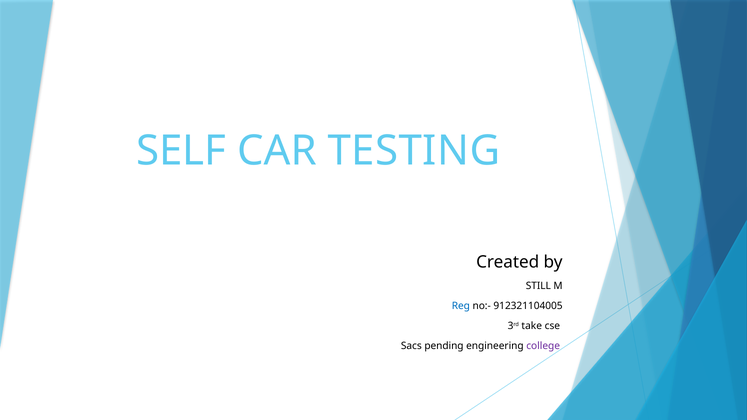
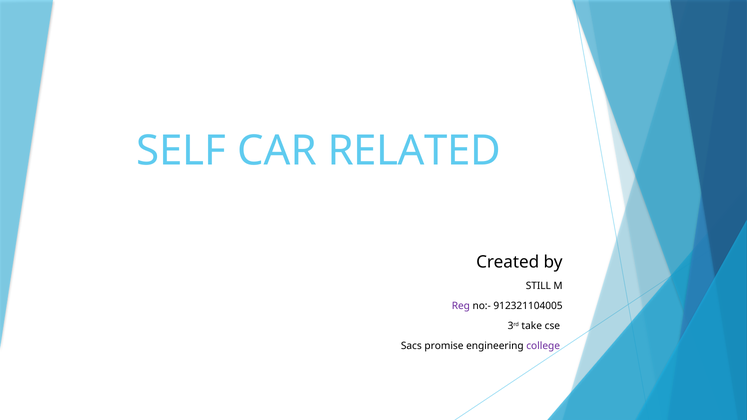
TESTING: TESTING -> RELATED
Reg colour: blue -> purple
pending: pending -> promise
